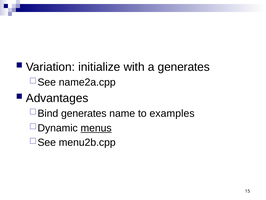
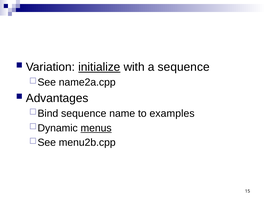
initialize underline: none -> present
a generates: generates -> sequence
generates at (84, 113): generates -> sequence
